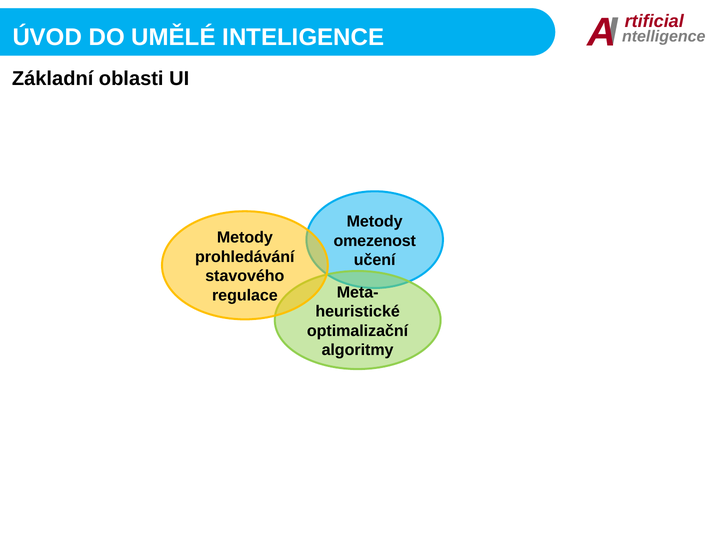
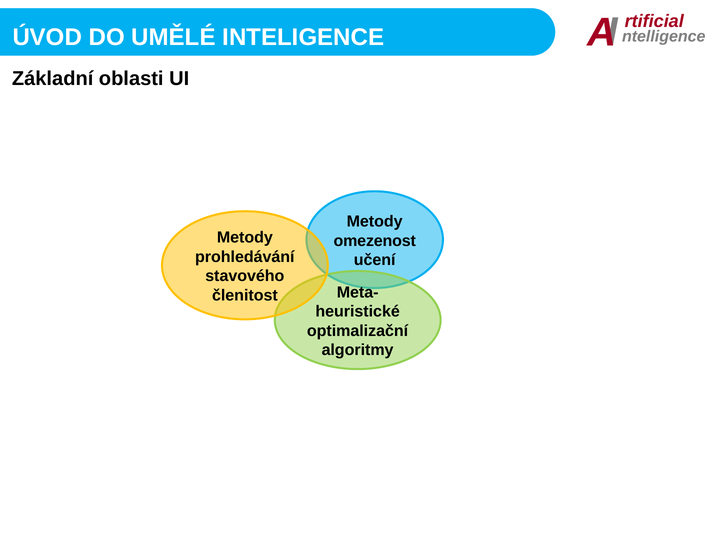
regulace: regulace -> členitost
